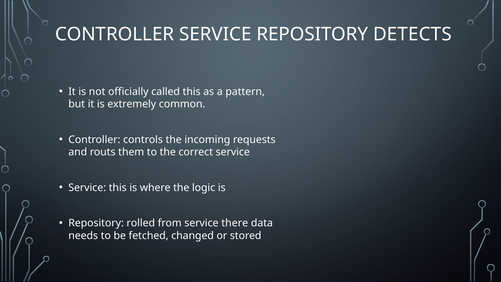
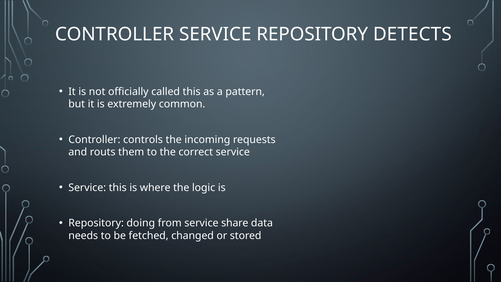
rolled: rolled -> doing
there: there -> share
